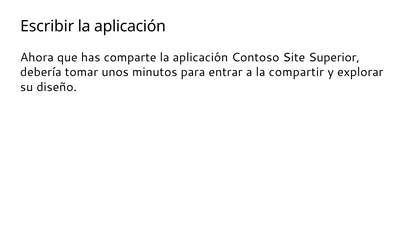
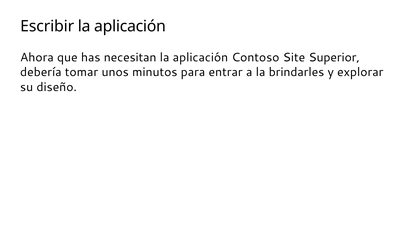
comparte: comparte -> necesitan
compartir: compartir -> brindarles
